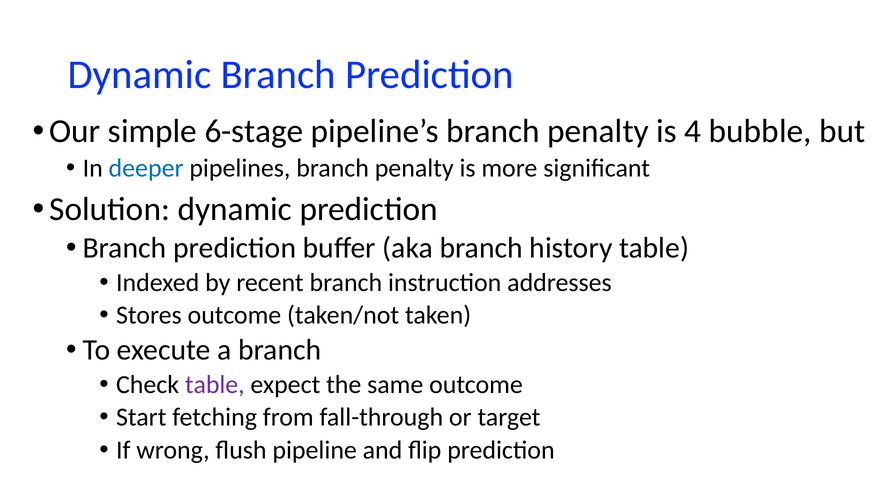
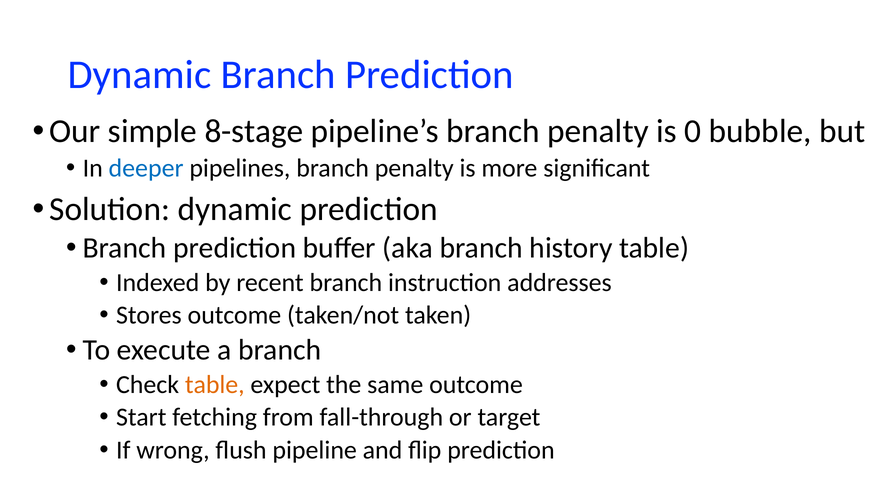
6-stage: 6-stage -> 8-stage
4: 4 -> 0
table at (215, 384) colour: purple -> orange
